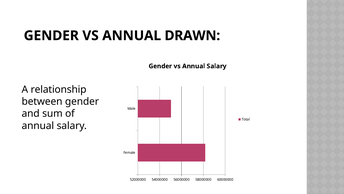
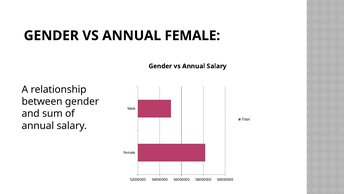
ANNUAL DRAWN: DRAWN -> FEMALE
